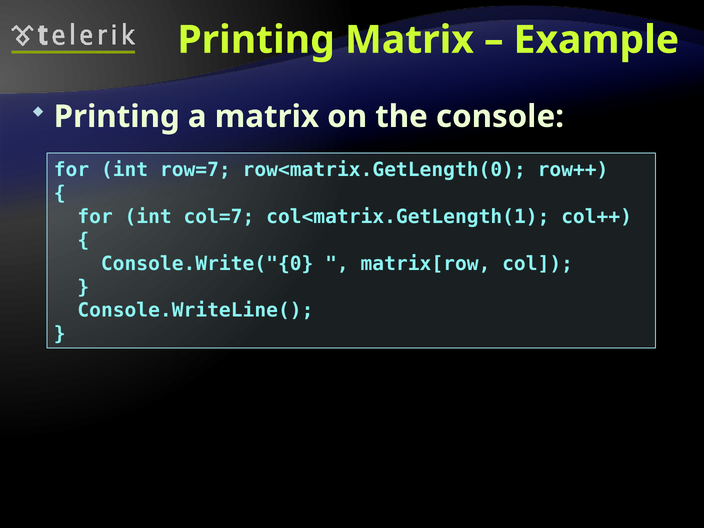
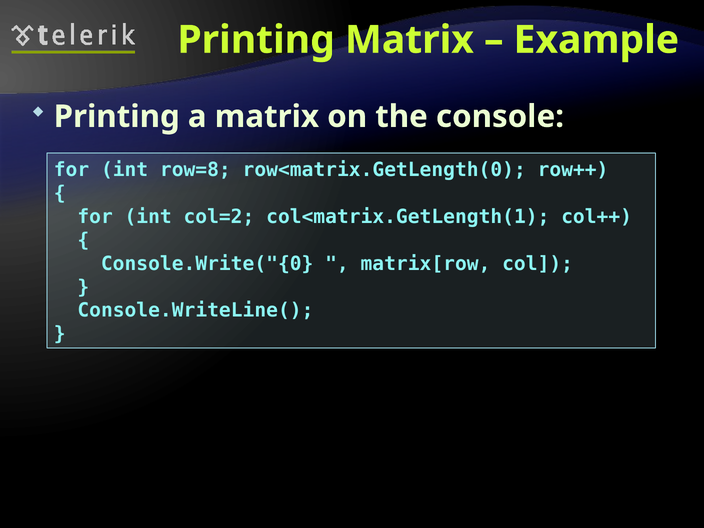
row=7: row=7 -> row=8
col=7: col=7 -> col=2
